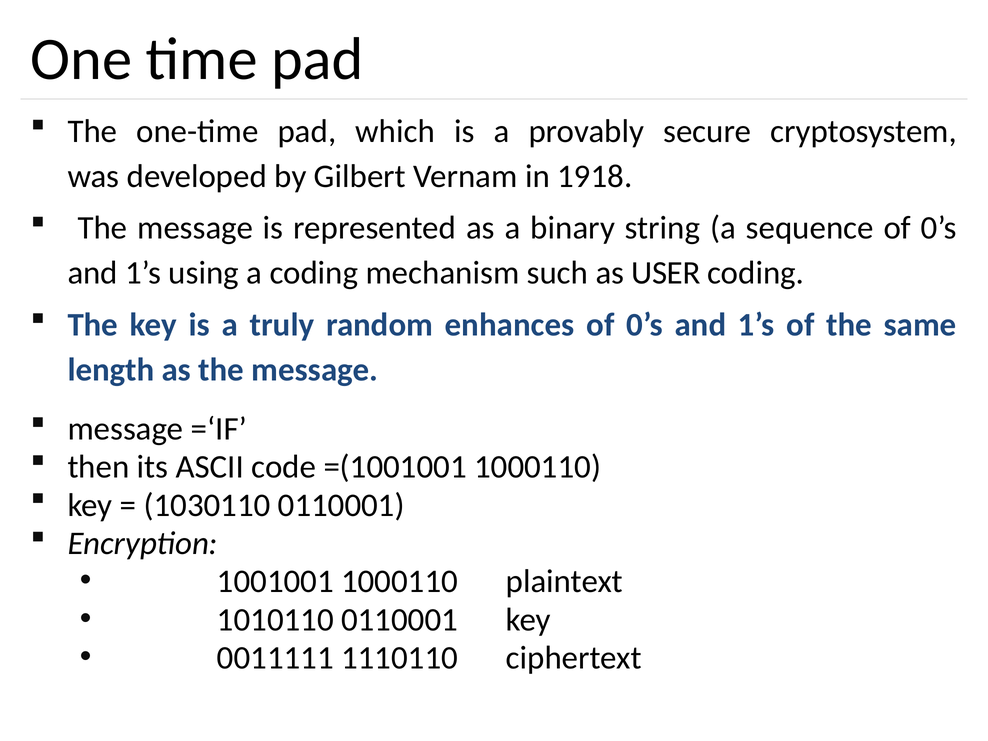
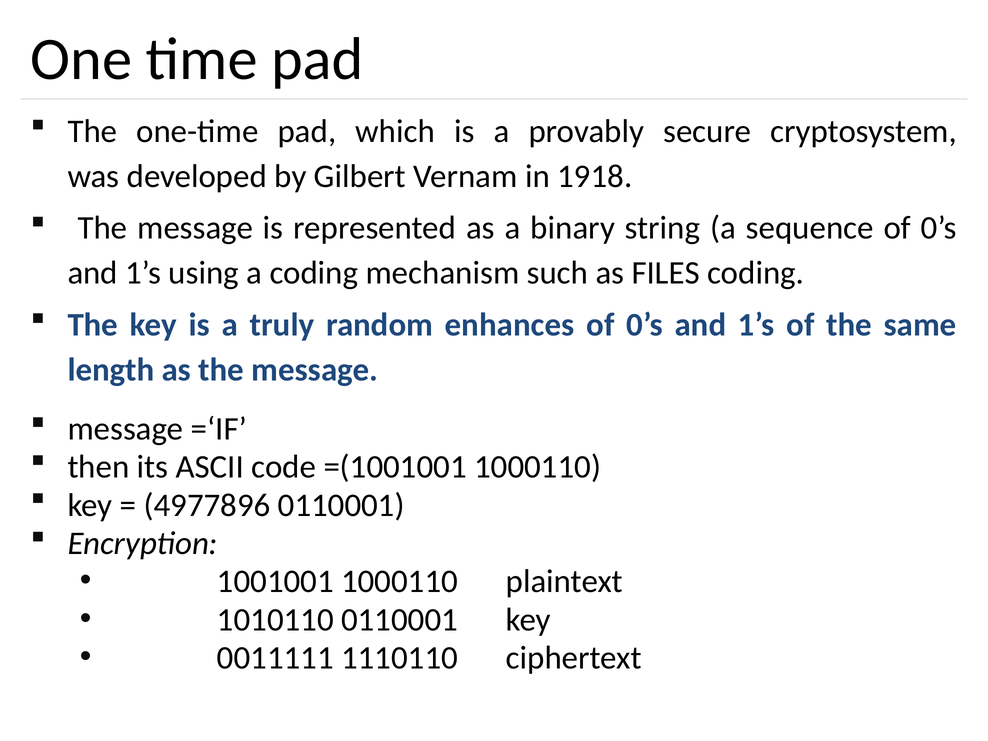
USER: USER -> FILES
1030110: 1030110 -> 4977896
